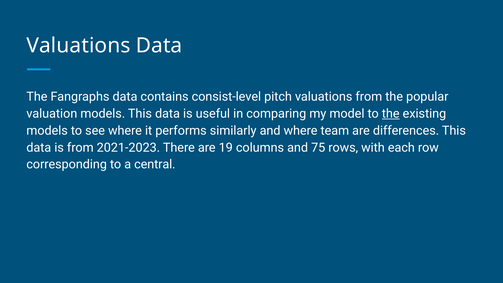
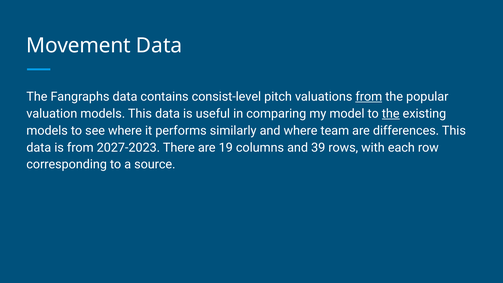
Valuations at (78, 46): Valuations -> Movement
from at (369, 97) underline: none -> present
2021-2023: 2021-2023 -> 2027-2023
75: 75 -> 39
central: central -> source
